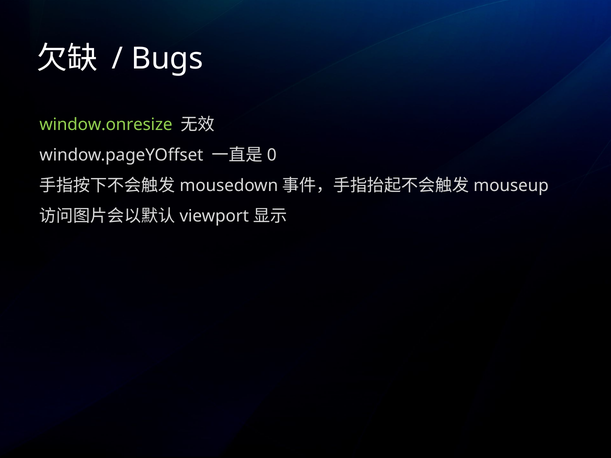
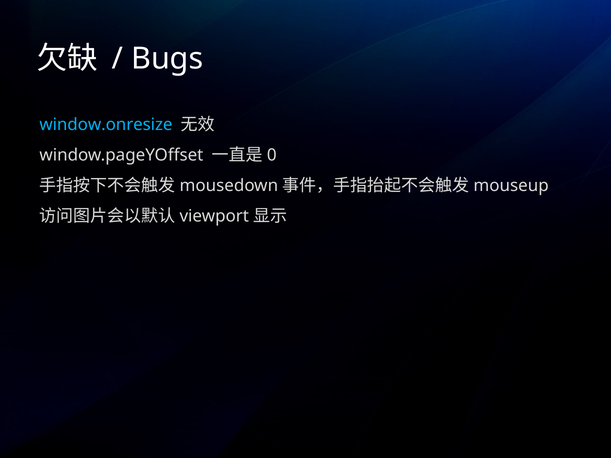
window.onresize colour: light green -> light blue
